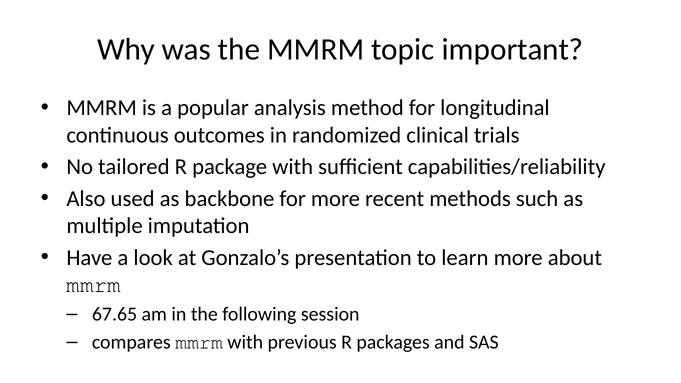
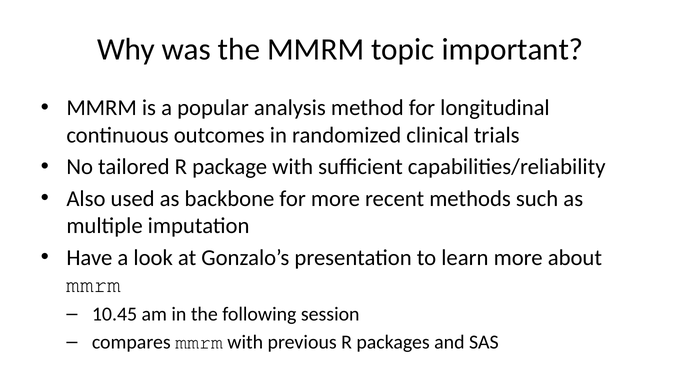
67.65: 67.65 -> 10.45
